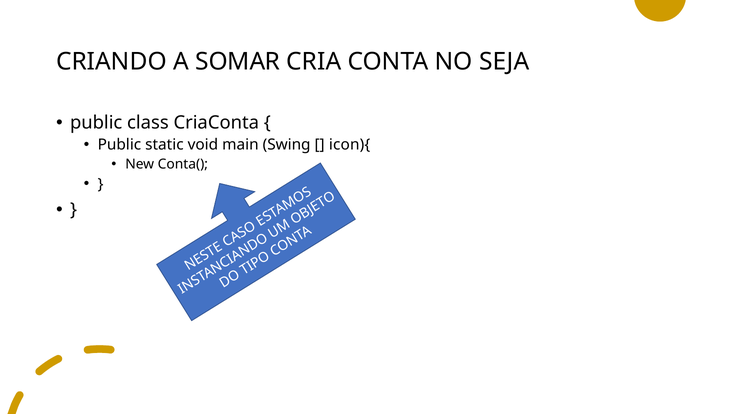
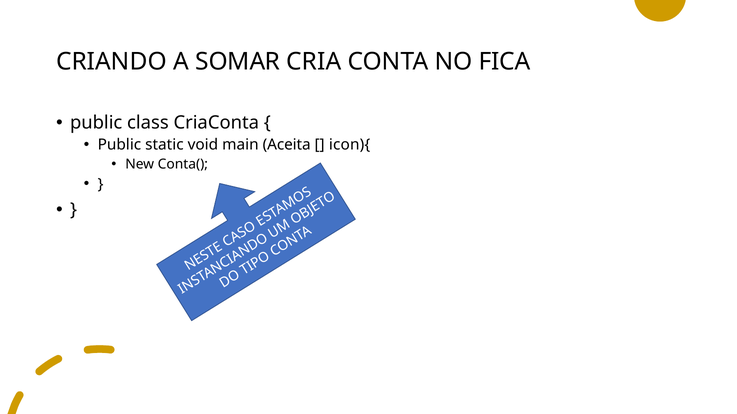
SEJA: SEJA -> FICA
Swing: Swing -> Aceita
